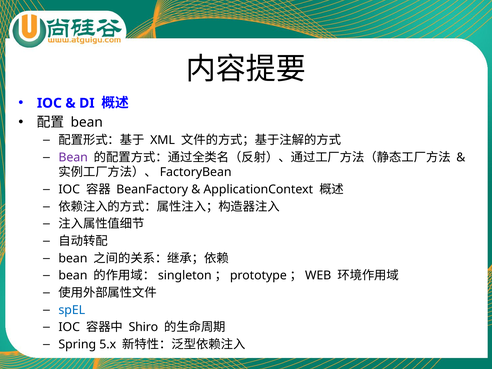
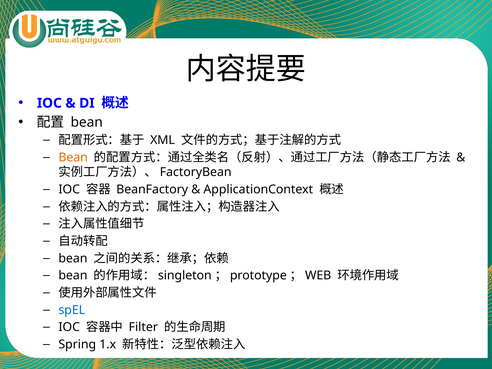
Bean at (73, 157) colour: purple -> orange
Shiro: Shiro -> Filter
5.x: 5.x -> 1.x
